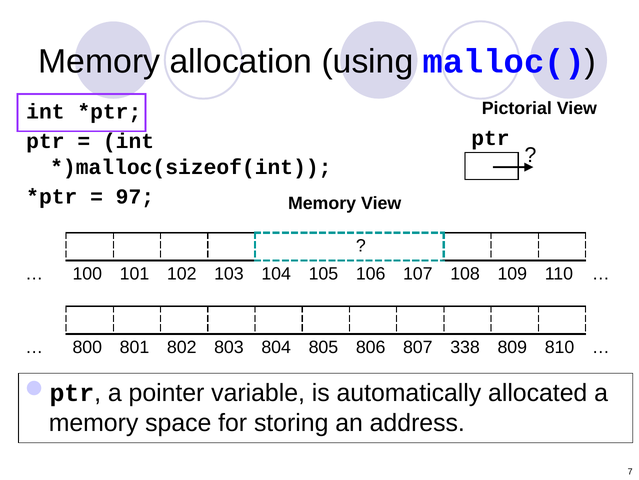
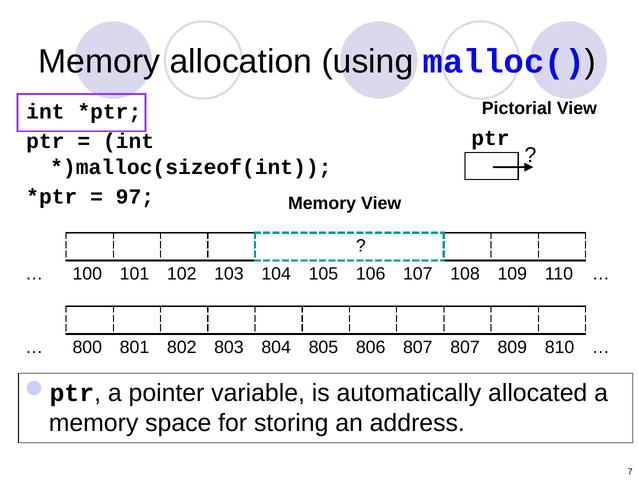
807 338: 338 -> 807
